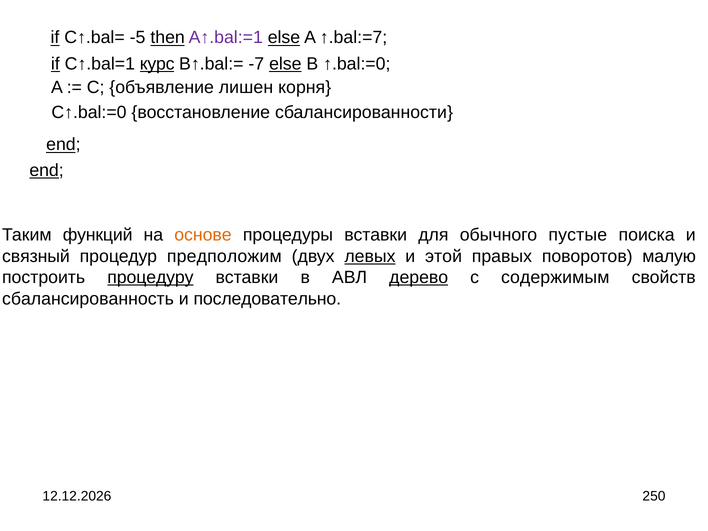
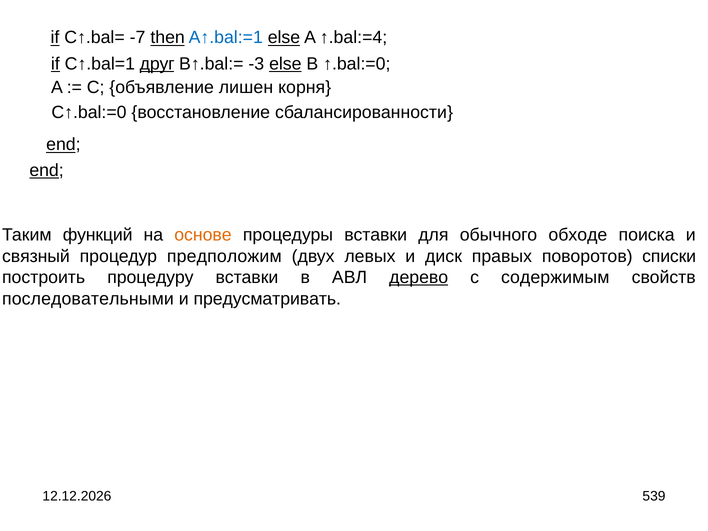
-5: -5 -> -7
A↑.bal:=1 colour: purple -> blue
↑.bal:=7: ↑.bal:=7 -> ↑.bal:=4
курс: курс -> друг
-7: -7 -> -3
пустые: пустые -> обходе
левых underline: present -> none
этой: этой -> диск
малую: малую -> списки
процедуру underline: present -> none
сбалансированность: сбалансированность -> последовательными
последовательно: последовательно -> предусматривать
250: 250 -> 539
